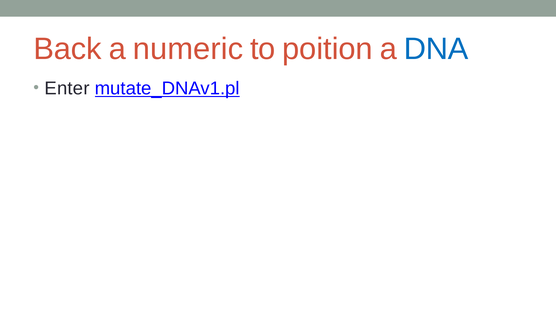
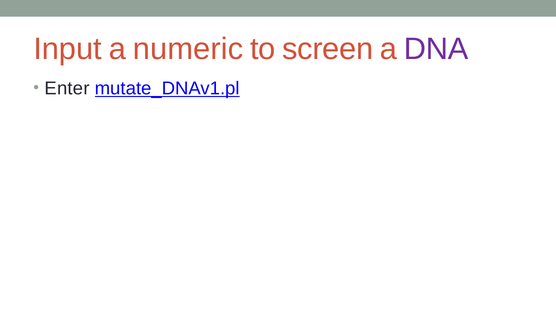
Back: Back -> Input
poition: poition -> screen
DNA colour: blue -> purple
